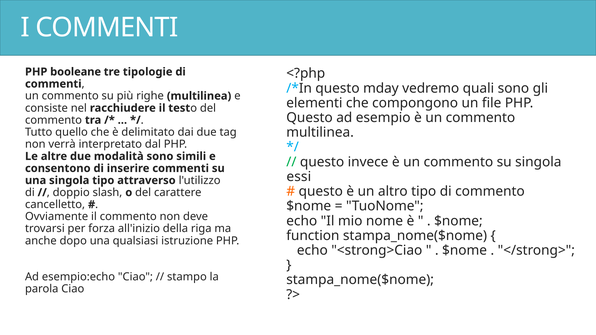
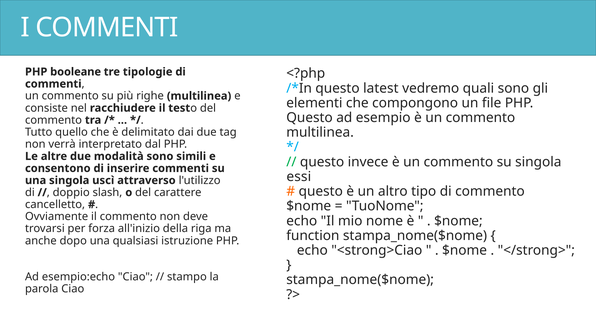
mday: mday -> latest
singola tipo: tipo -> uscì
